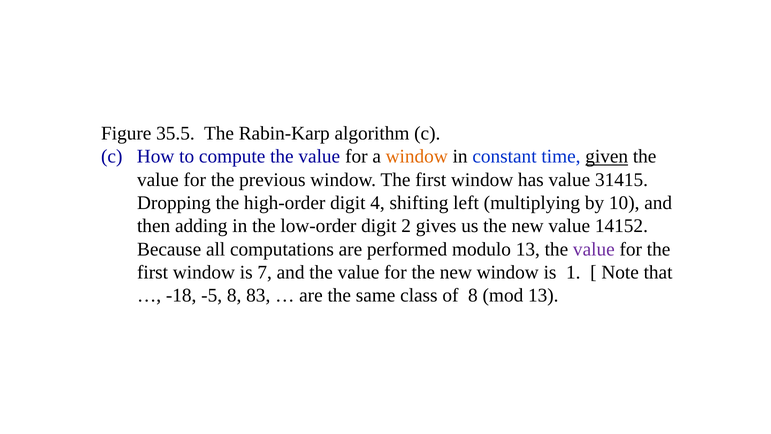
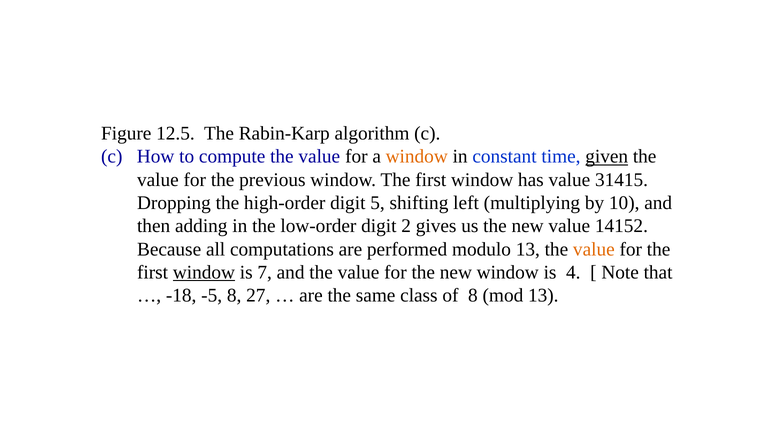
35.5: 35.5 -> 12.5
4: 4 -> 5
value at (594, 249) colour: purple -> orange
window at (204, 272) underline: none -> present
1: 1 -> 4
83: 83 -> 27
